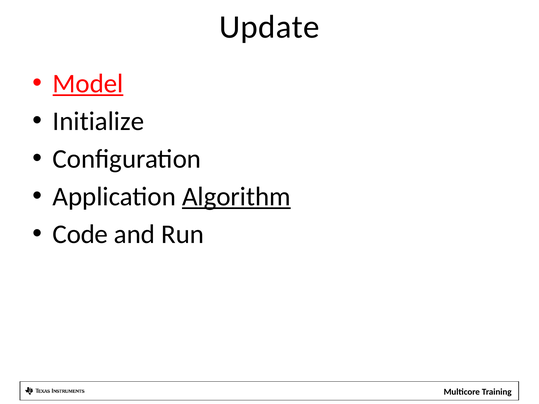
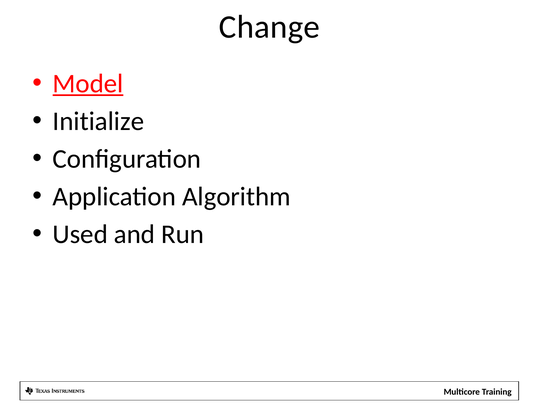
Update: Update -> Change
Algorithm underline: present -> none
Code: Code -> Used
